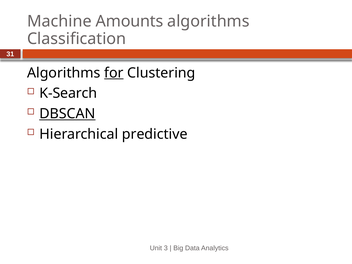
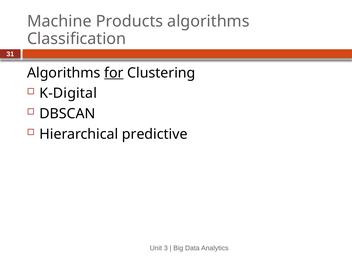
Amounts: Amounts -> Products
K-Search: K-Search -> K-Digital
DBSCAN underline: present -> none
